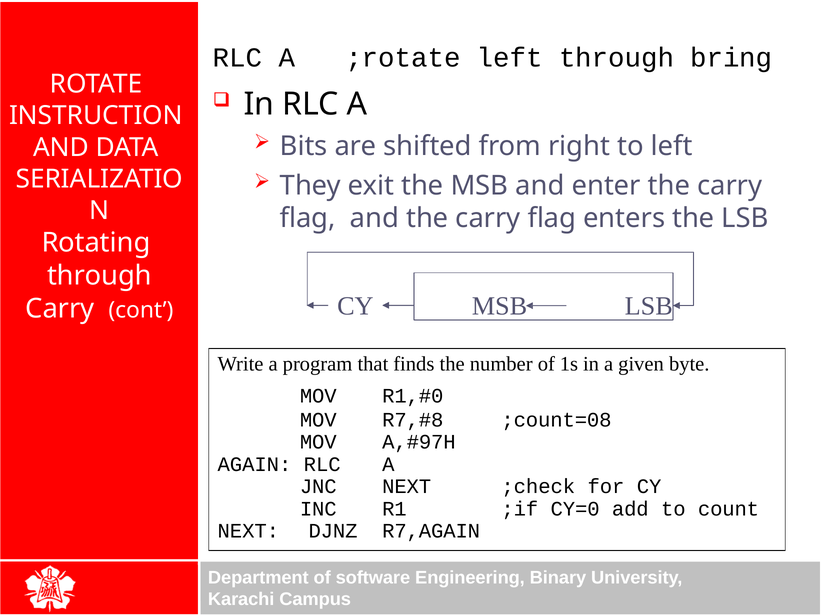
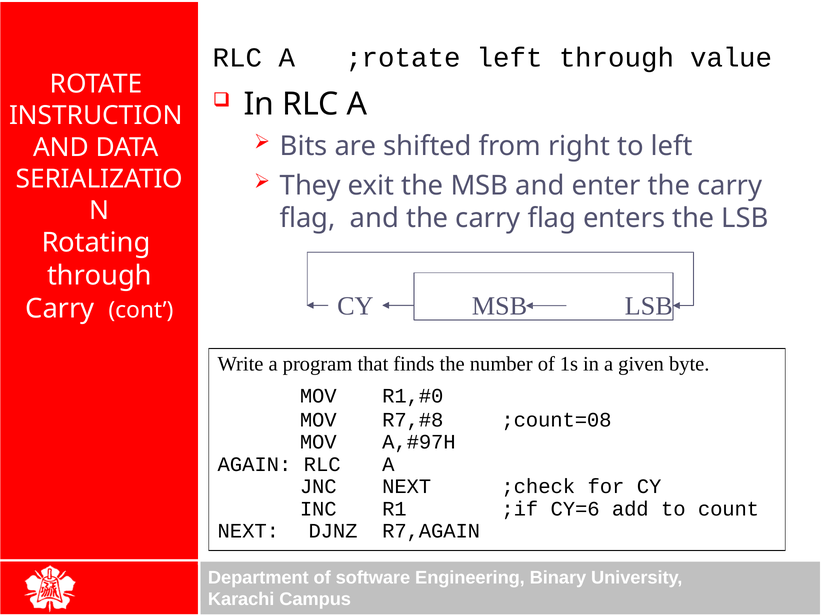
bring: bring -> value
CY=0: CY=0 -> CY=6
